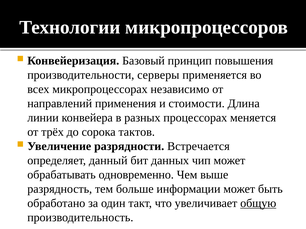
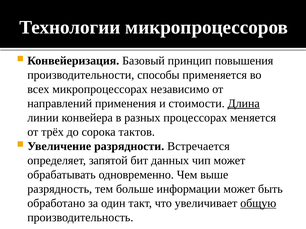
серверы: серверы -> способы
Длина underline: none -> present
данный: данный -> запятой
